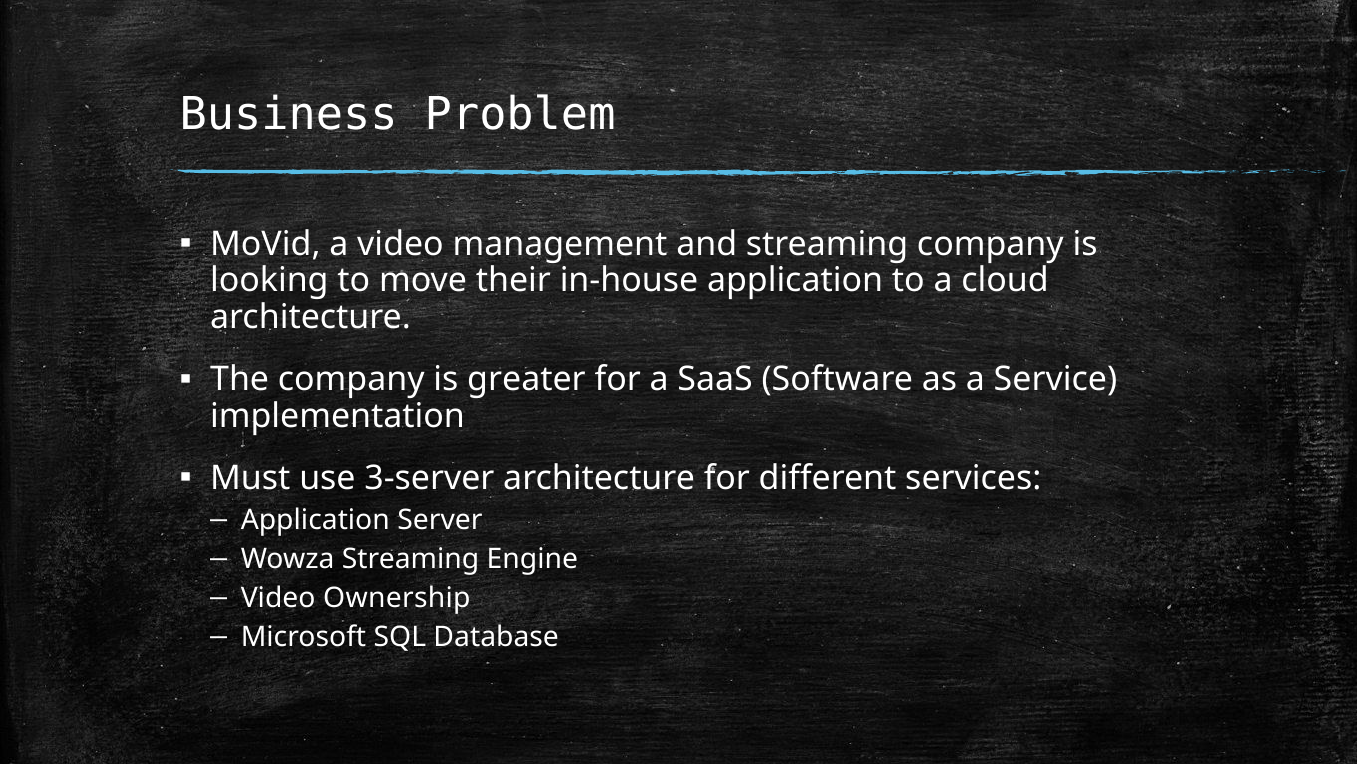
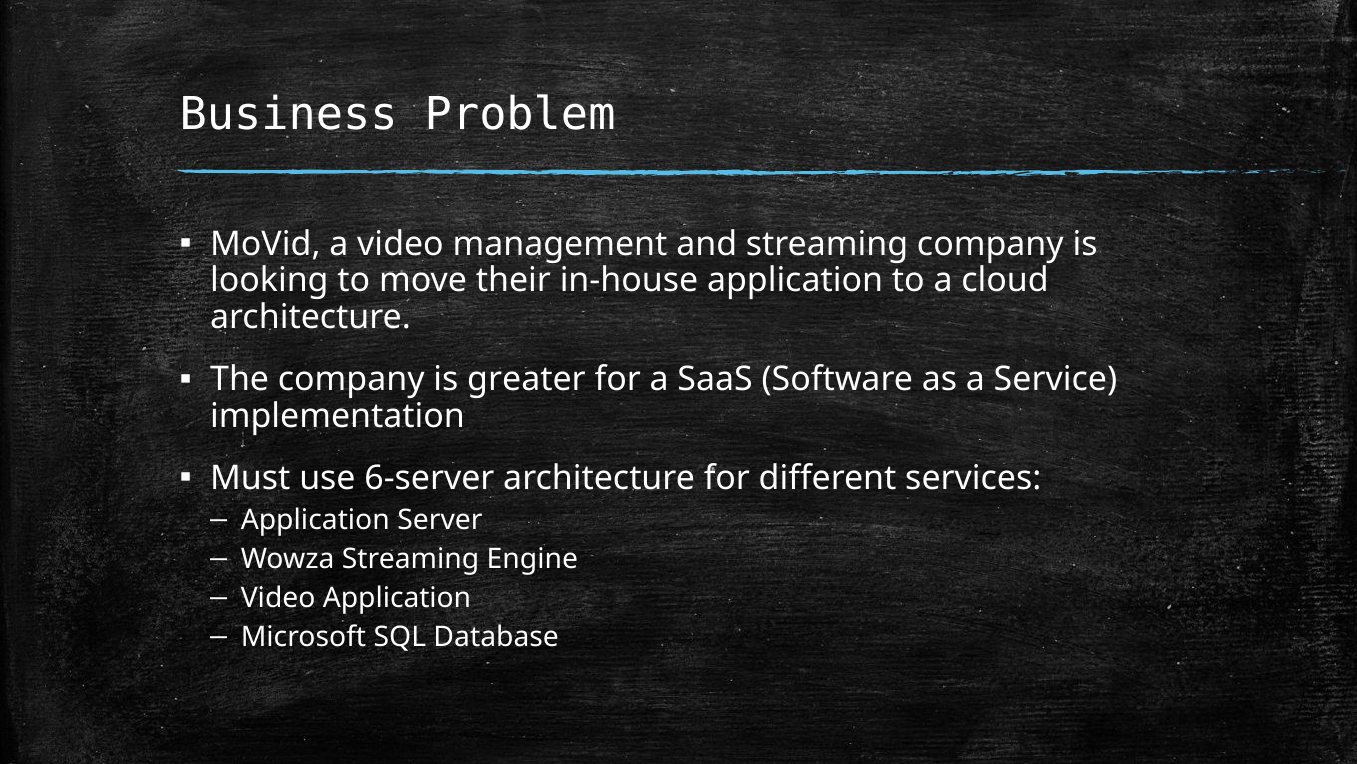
3-server: 3-server -> 6-server
Video Ownership: Ownership -> Application
